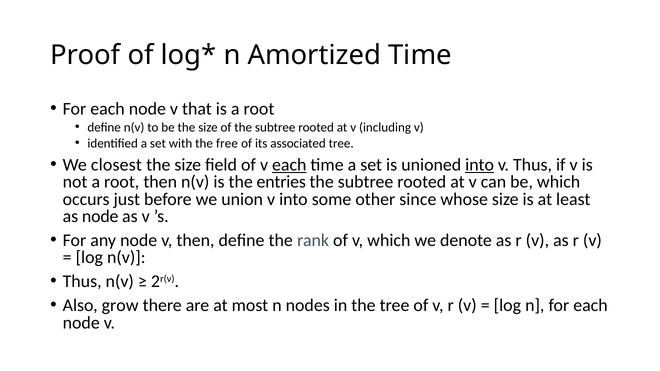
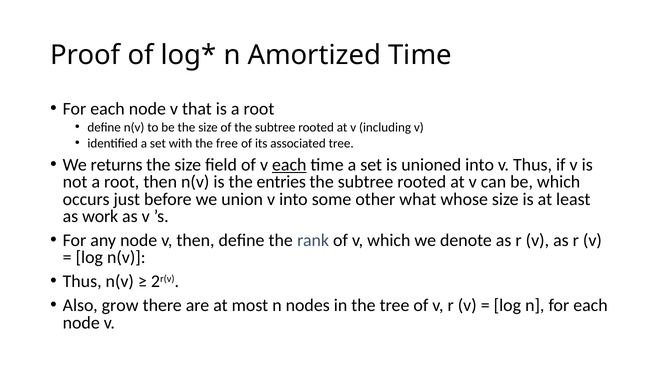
closest: closest -> returns
into at (480, 165) underline: present -> none
since: since -> what
as node: node -> work
